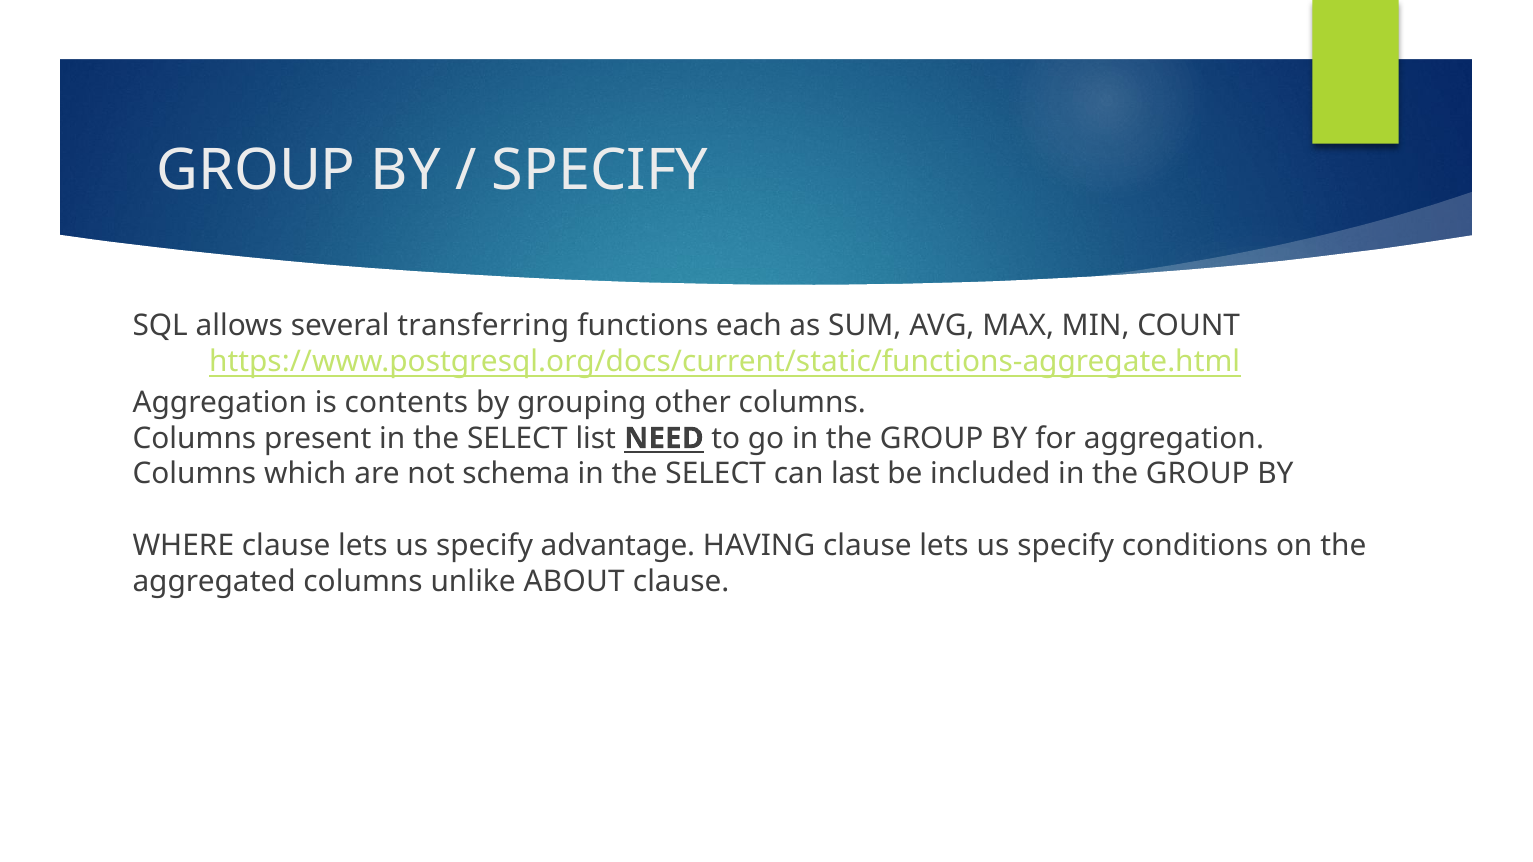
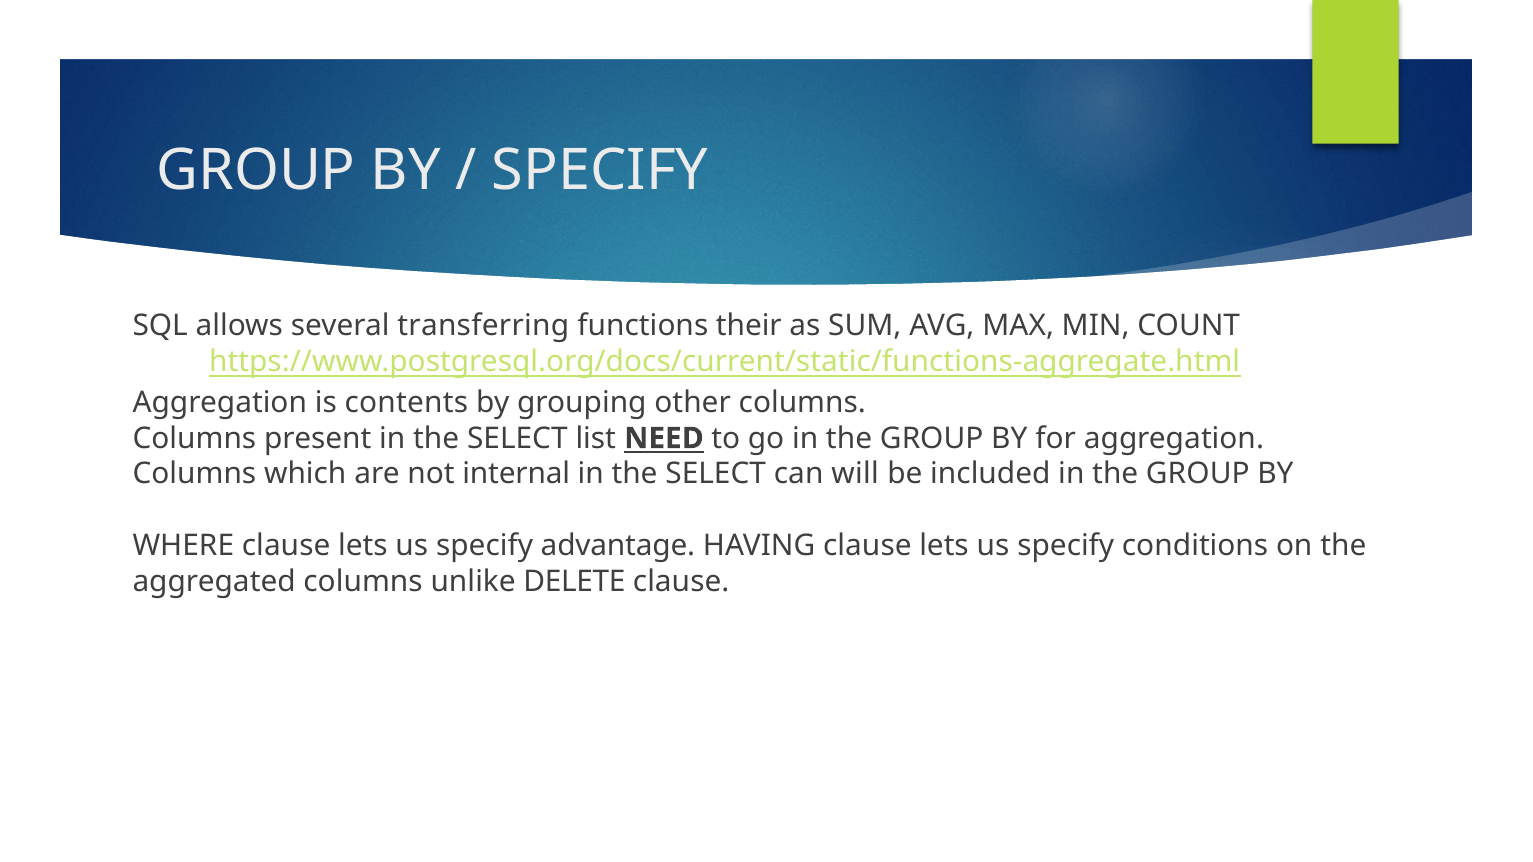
each: each -> their
schema: schema -> internal
last: last -> will
ABOUT: ABOUT -> DELETE
